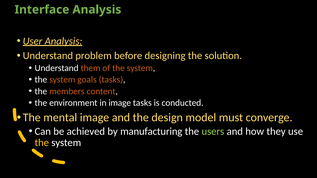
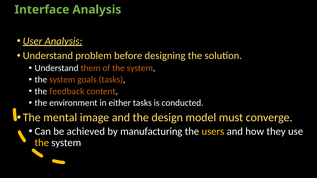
members: members -> feedback
in image: image -> either
users colour: light green -> yellow
